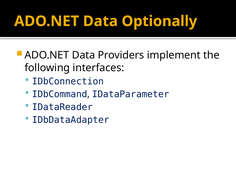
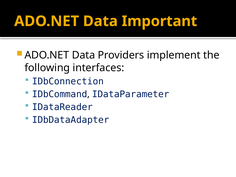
Optionally: Optionally -> Important
